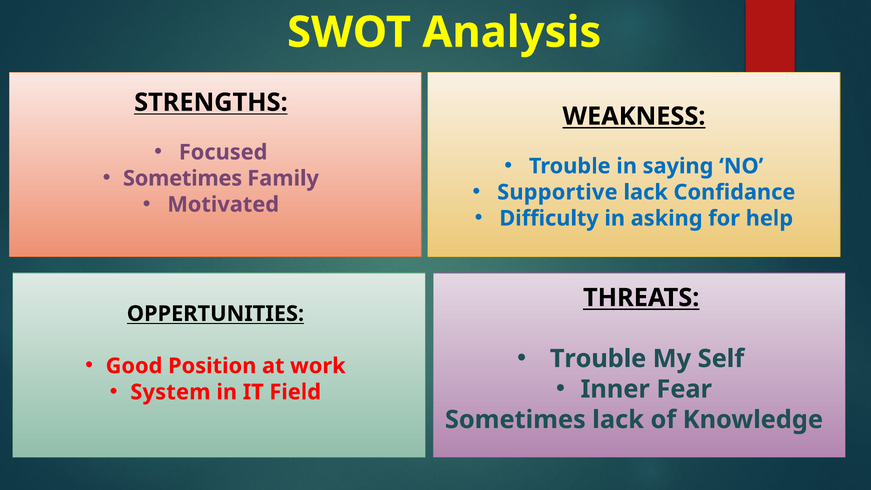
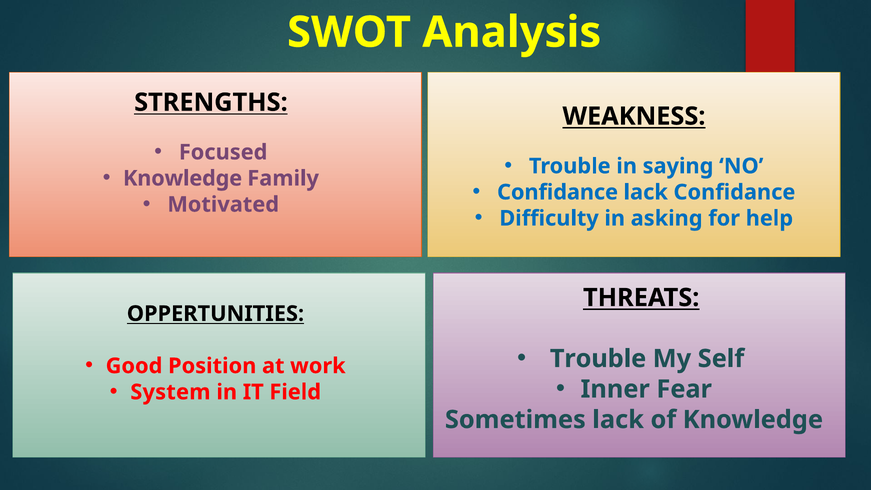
Sometimes at (183, 178): Sometimes -> Knowledge
Supportive at (557, 192): Supportive -> Confidance
